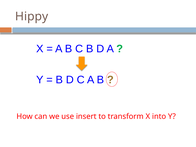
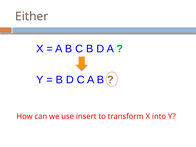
Hippy: Hippy -> Either
